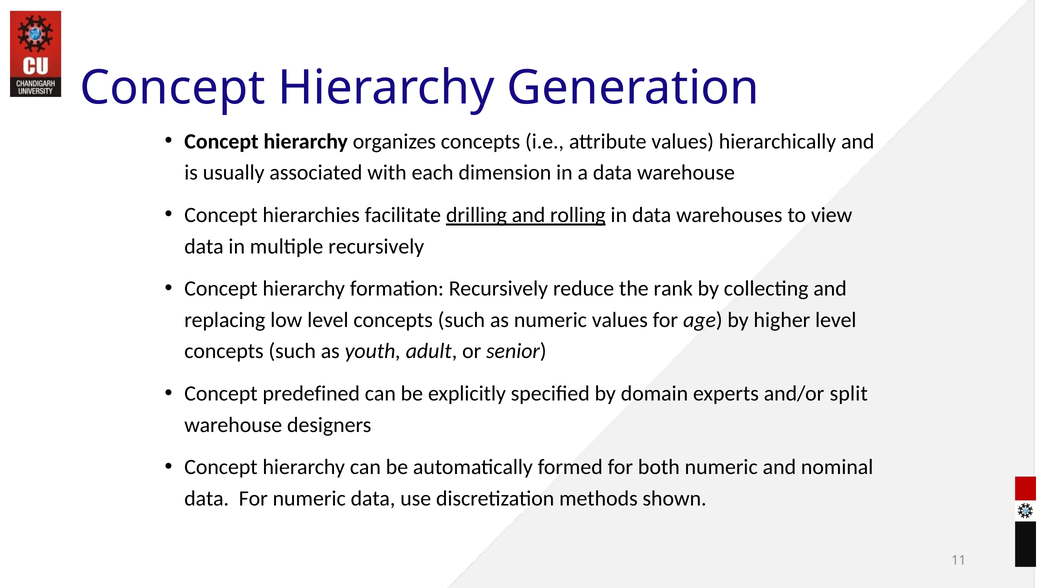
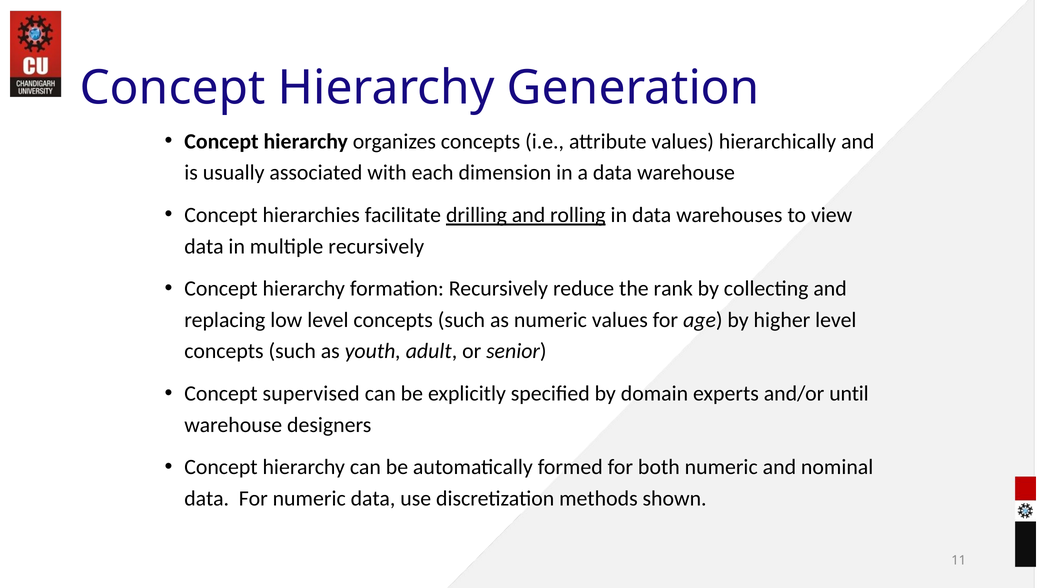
predefined: predefined -> supervised
split: split -> until
